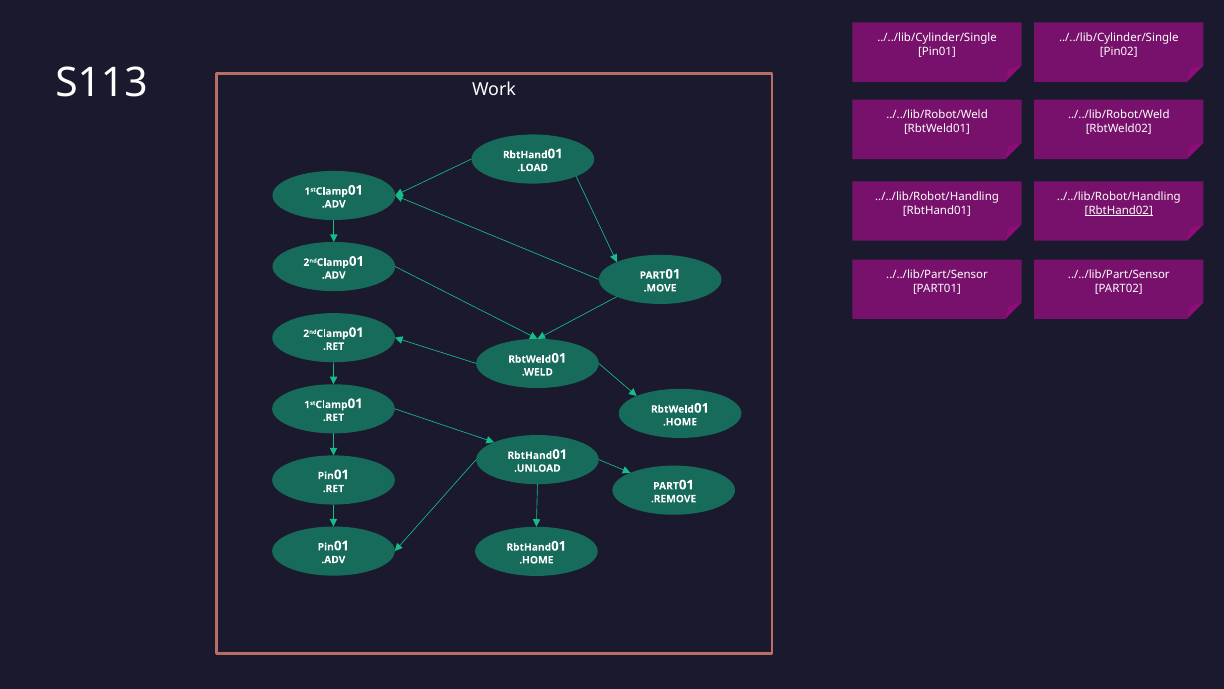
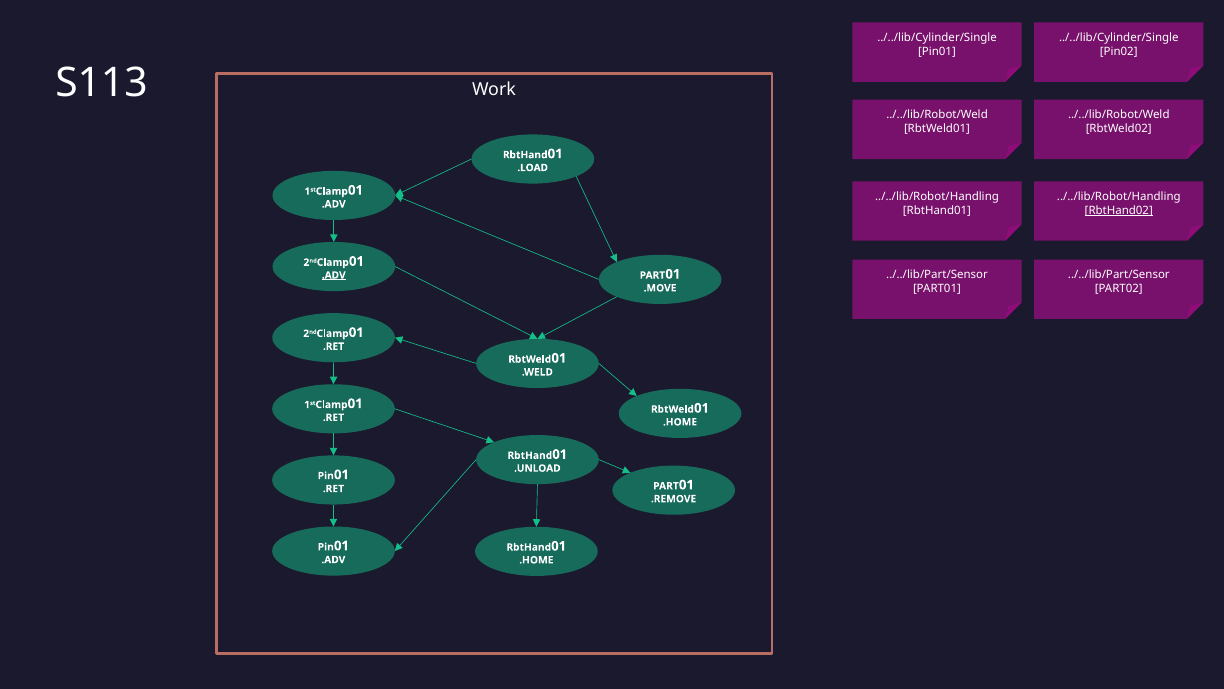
.ADV at (334, 275) underline: none -> present
